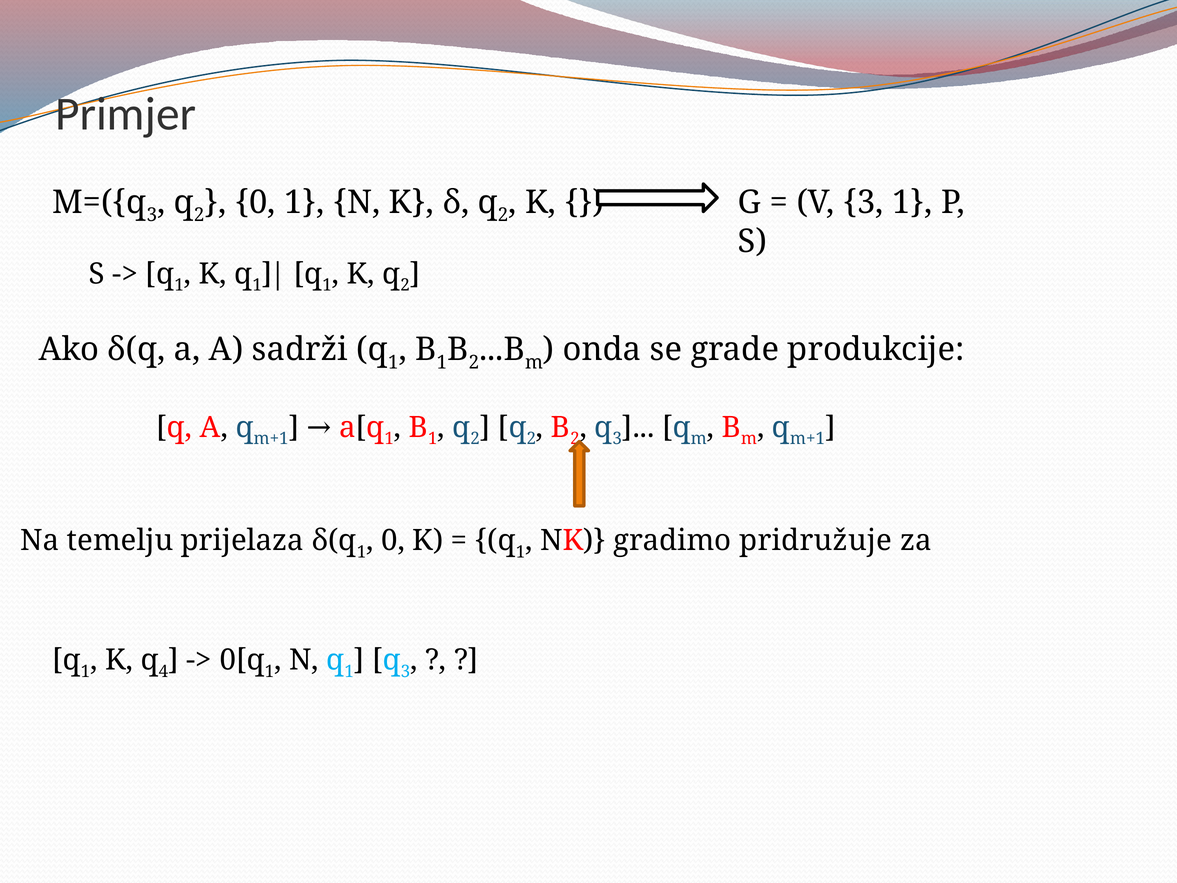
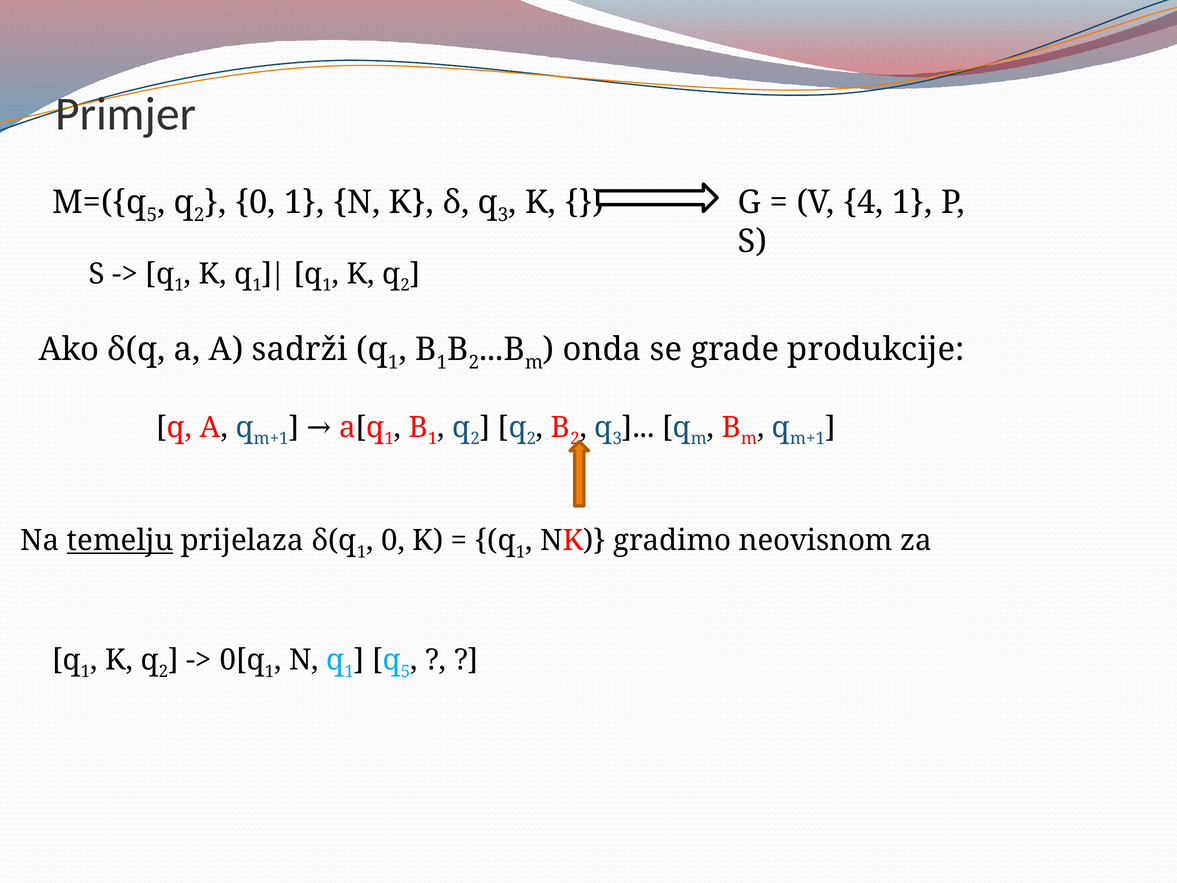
3 at (152, 215): 3 -> 5
δ q 2: 2 -> 3
V 3: 3 -> 4
temelju underline: none -> present
pridružuje: pridružuje -> neovisnom
4 at (164, 671): 4 -> 2
3 at (405, 671): 3 -> 5
